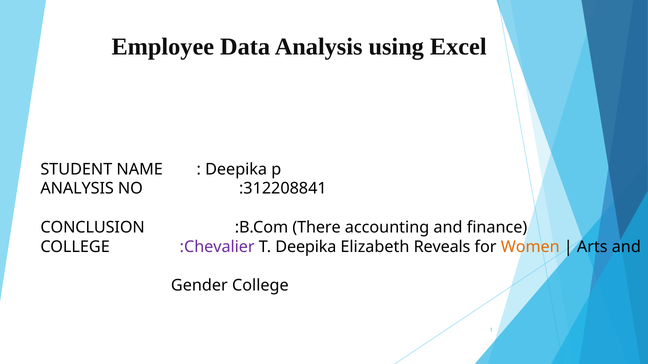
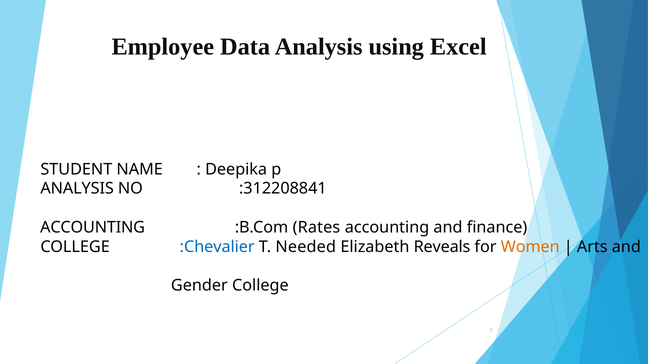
CONCLUSION at (93, 228): CONCLUSION -> ACCOUNTING
There: There -> Rates
:Chevalier colour: purple -> blue
T Deepika: Deepika -> Needed
